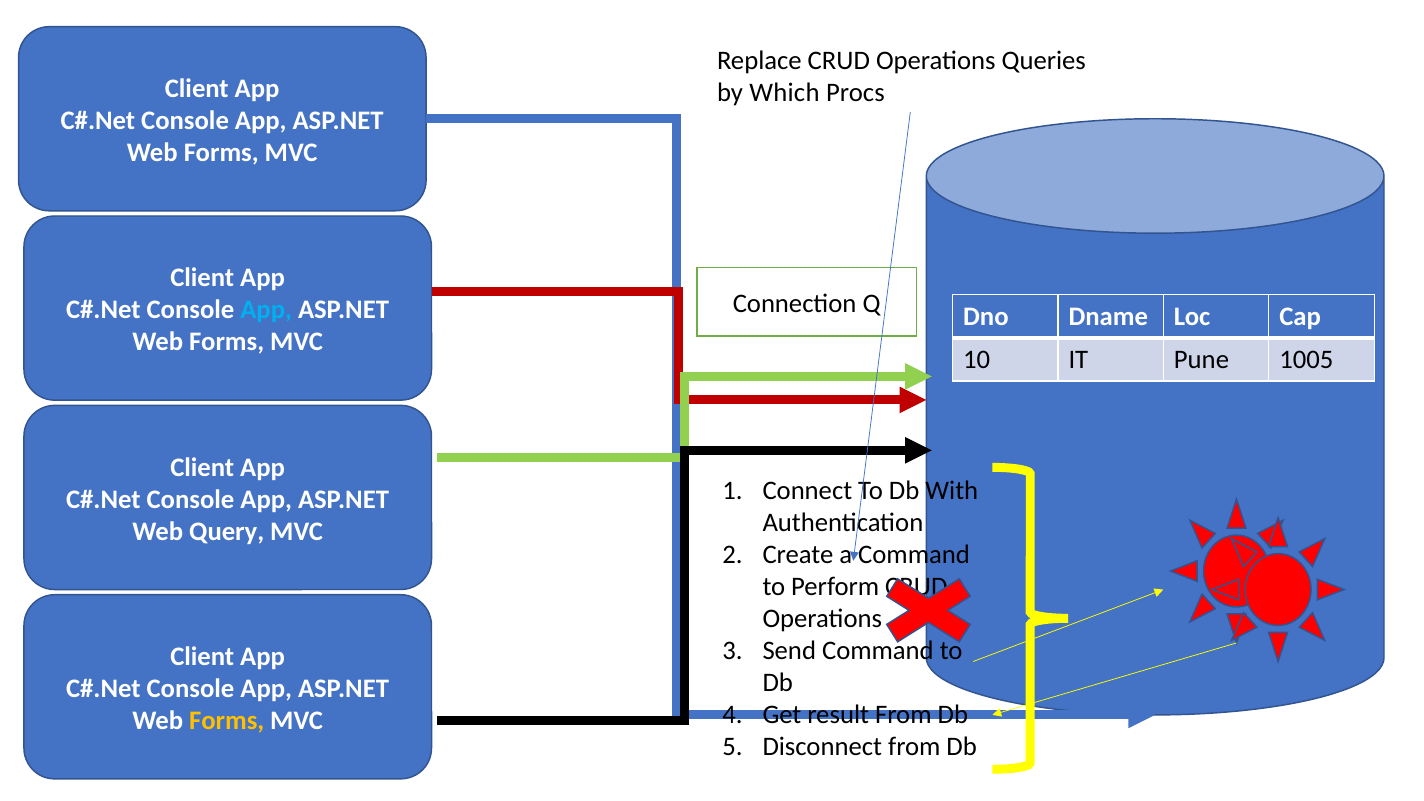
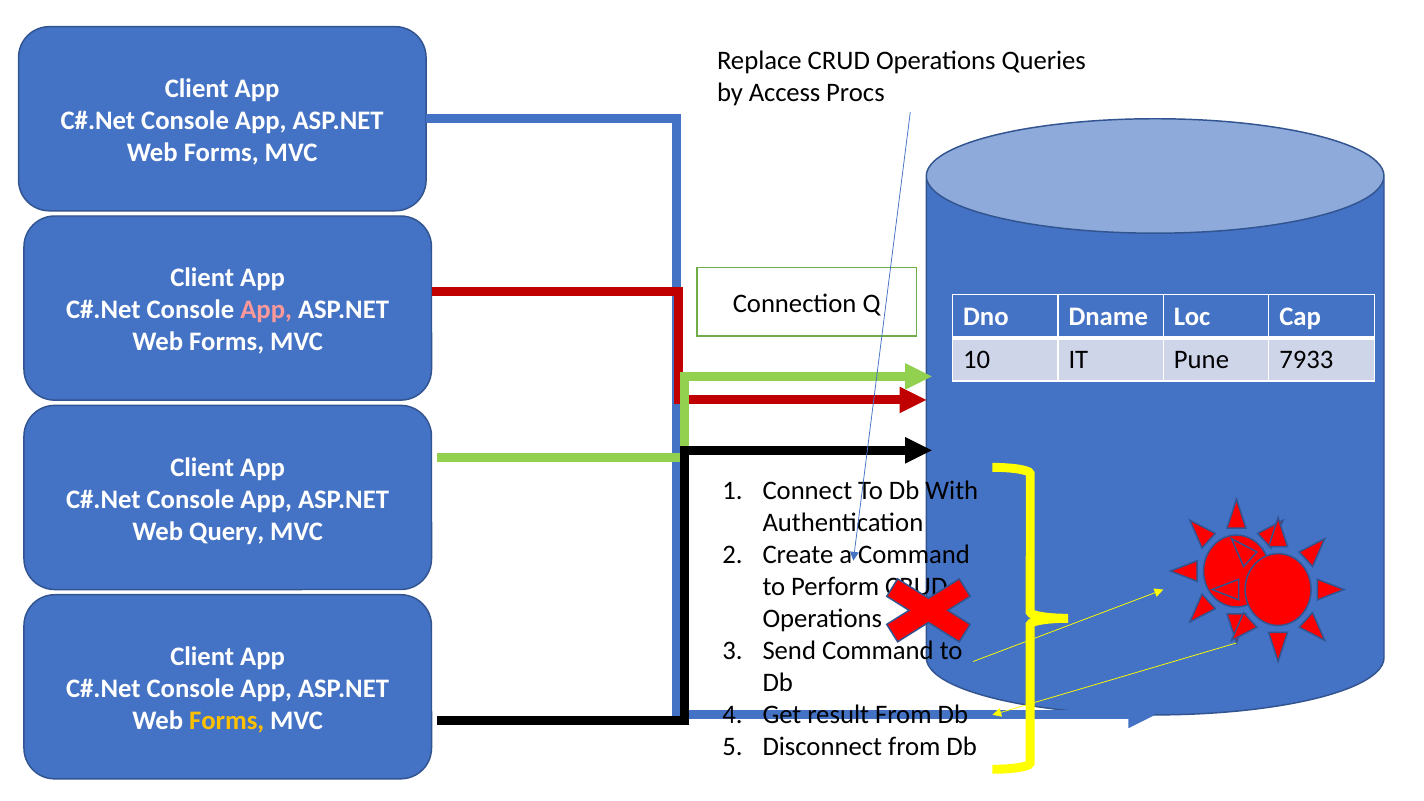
Which: Which -> Access
App at (266, 310) colour: light blue -> pink
1005: 1005 -> 7933
